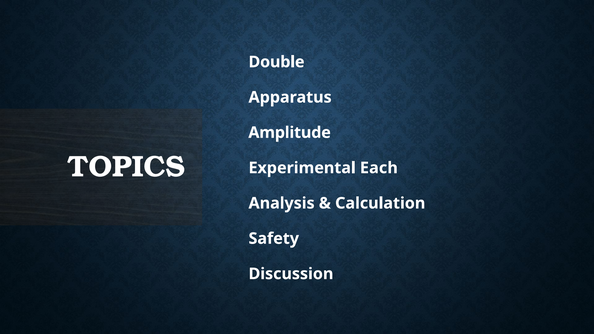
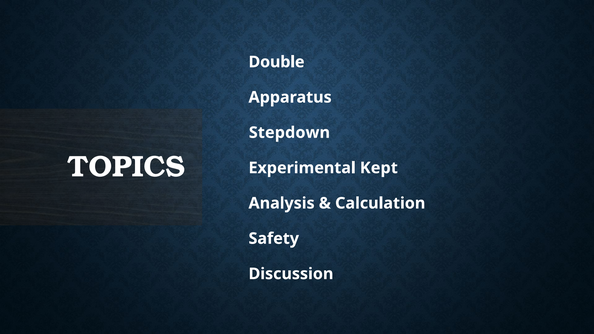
Amplitude: Amplitude -> Stepdown
Each: Each -> Kept
